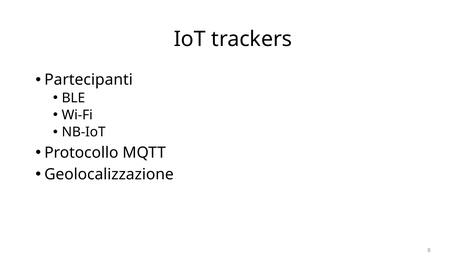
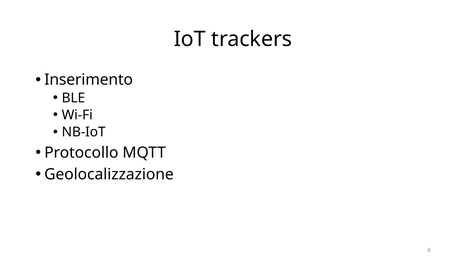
Partecipanti: Partecipanti -> Inserimento
